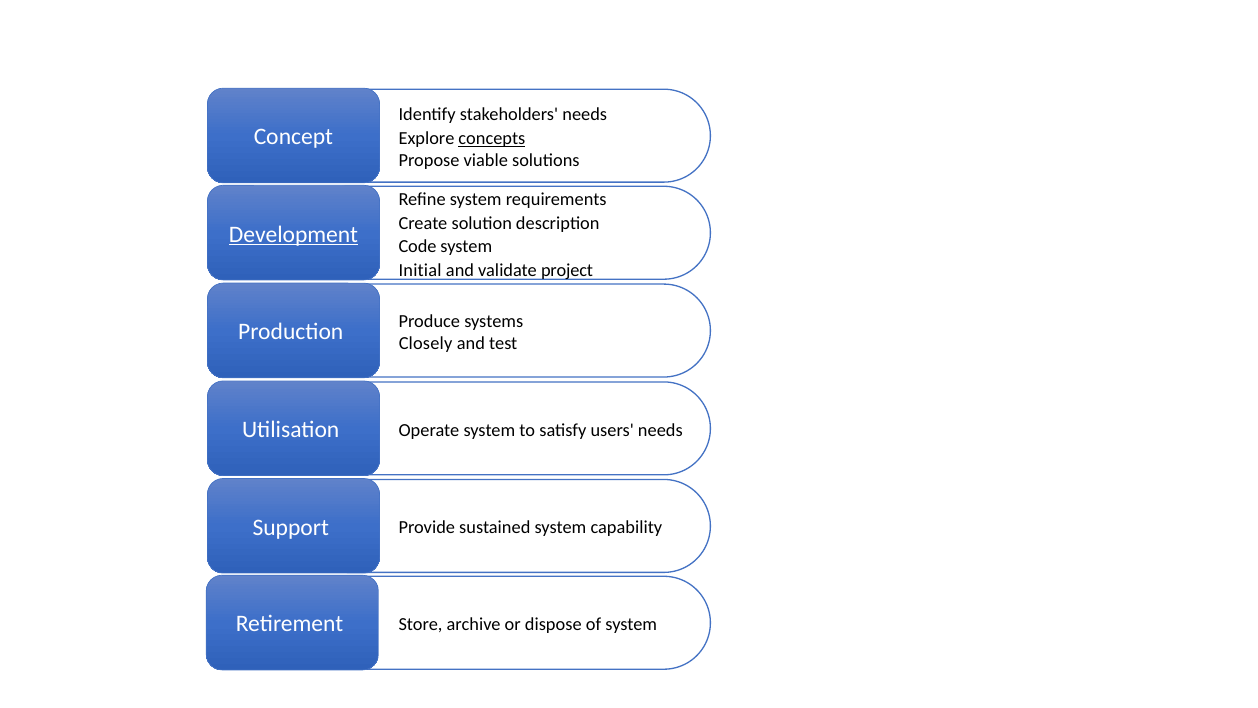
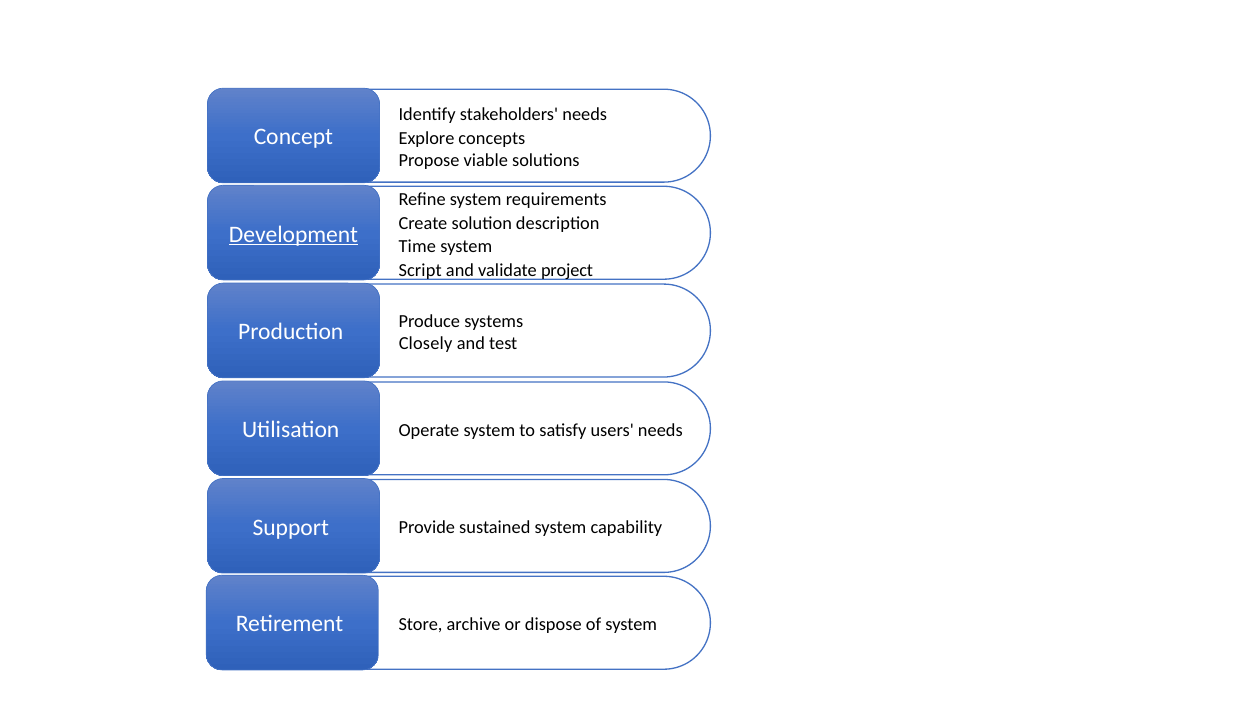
concepts underline: present -> none
Code: Code -> Time
Initial: Initial -> Script
